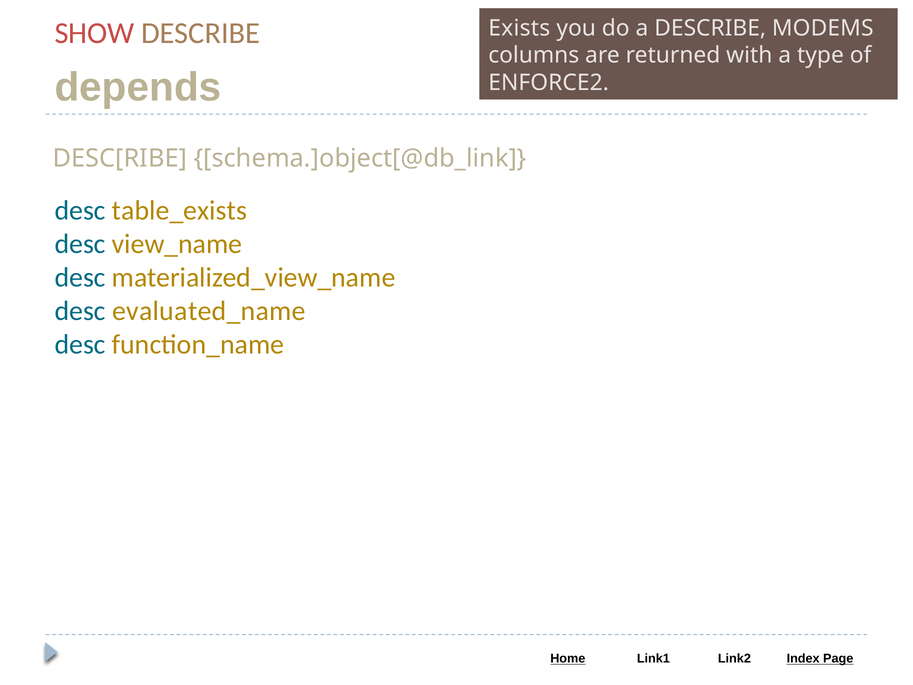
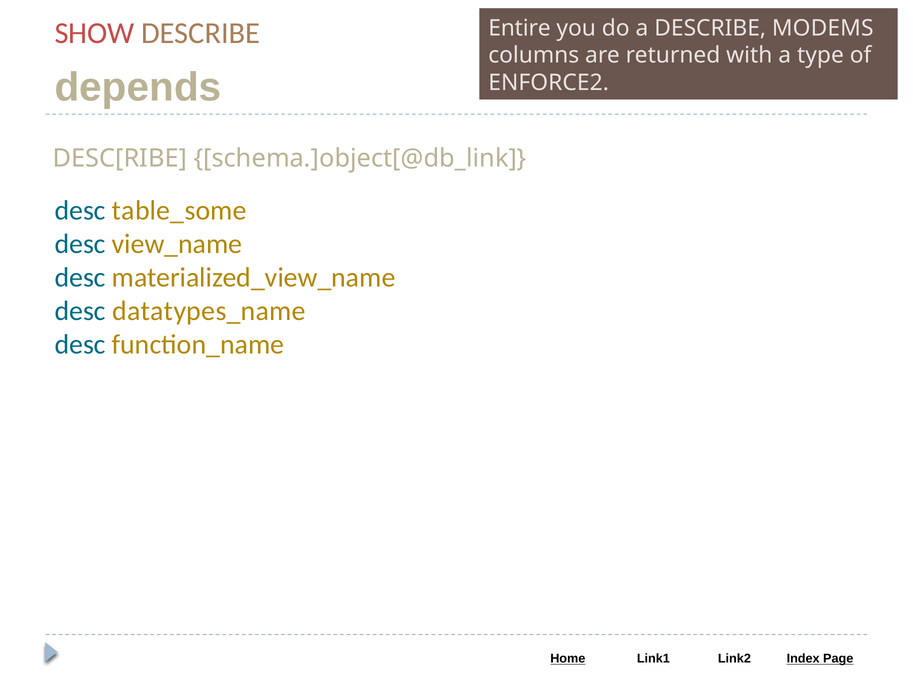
Exists: Exists -> Entire
table_exists: table_exists -> table_some
evaluated_name: evaluated_name -> datatypes_name
